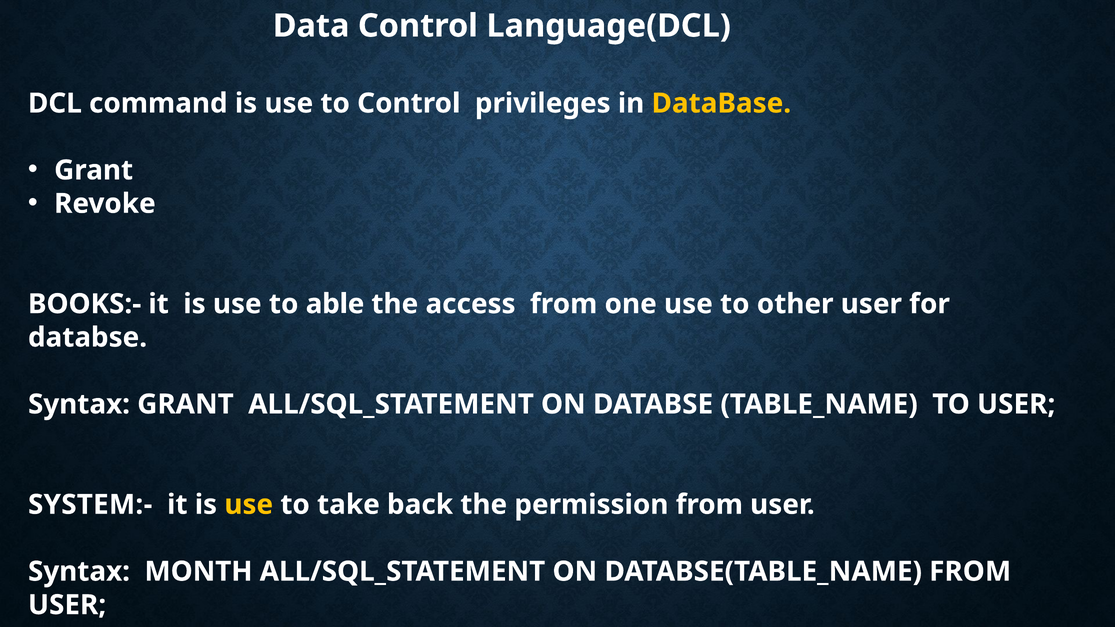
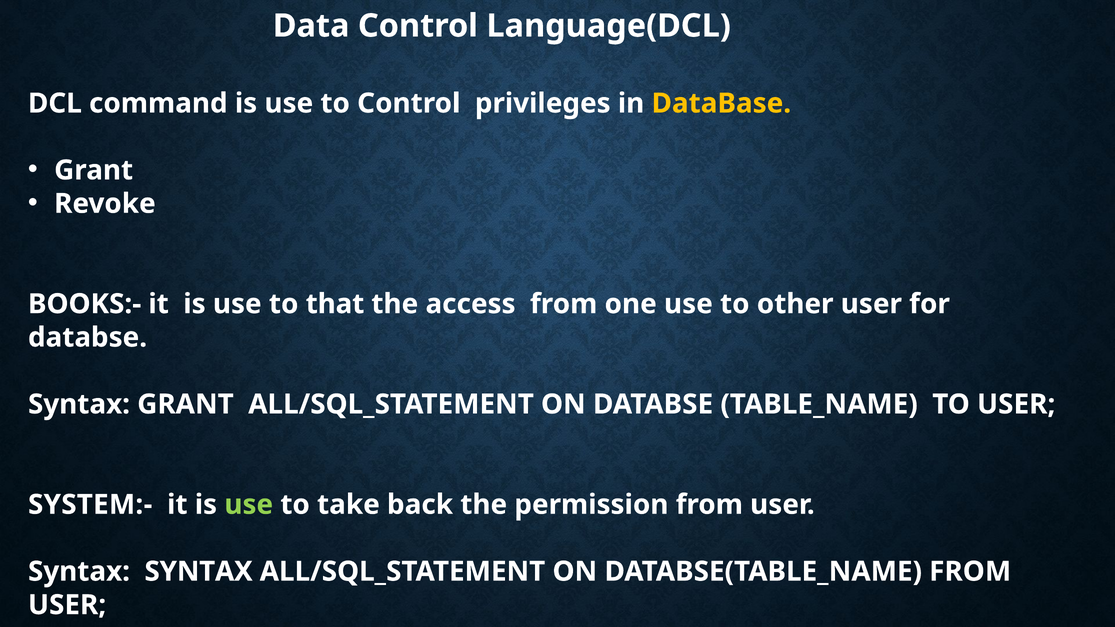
able: able -> that
use at (249, 505) colour: yellow -> light green
Syntax MONTH: MONTH -> SYNTAX
